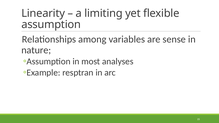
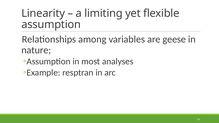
sense: sense -> geese
